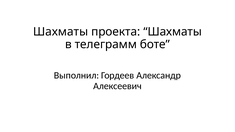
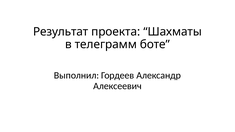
Шахматы at (61, 32): Шахматы -> Результат
